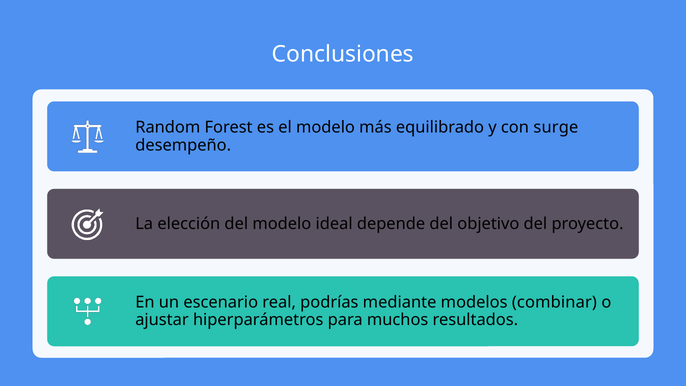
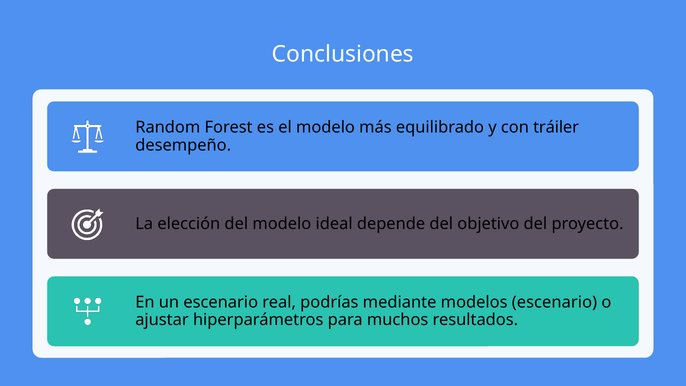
surge: surge -> tráiler
modelos combinar: combinar -> escenario
